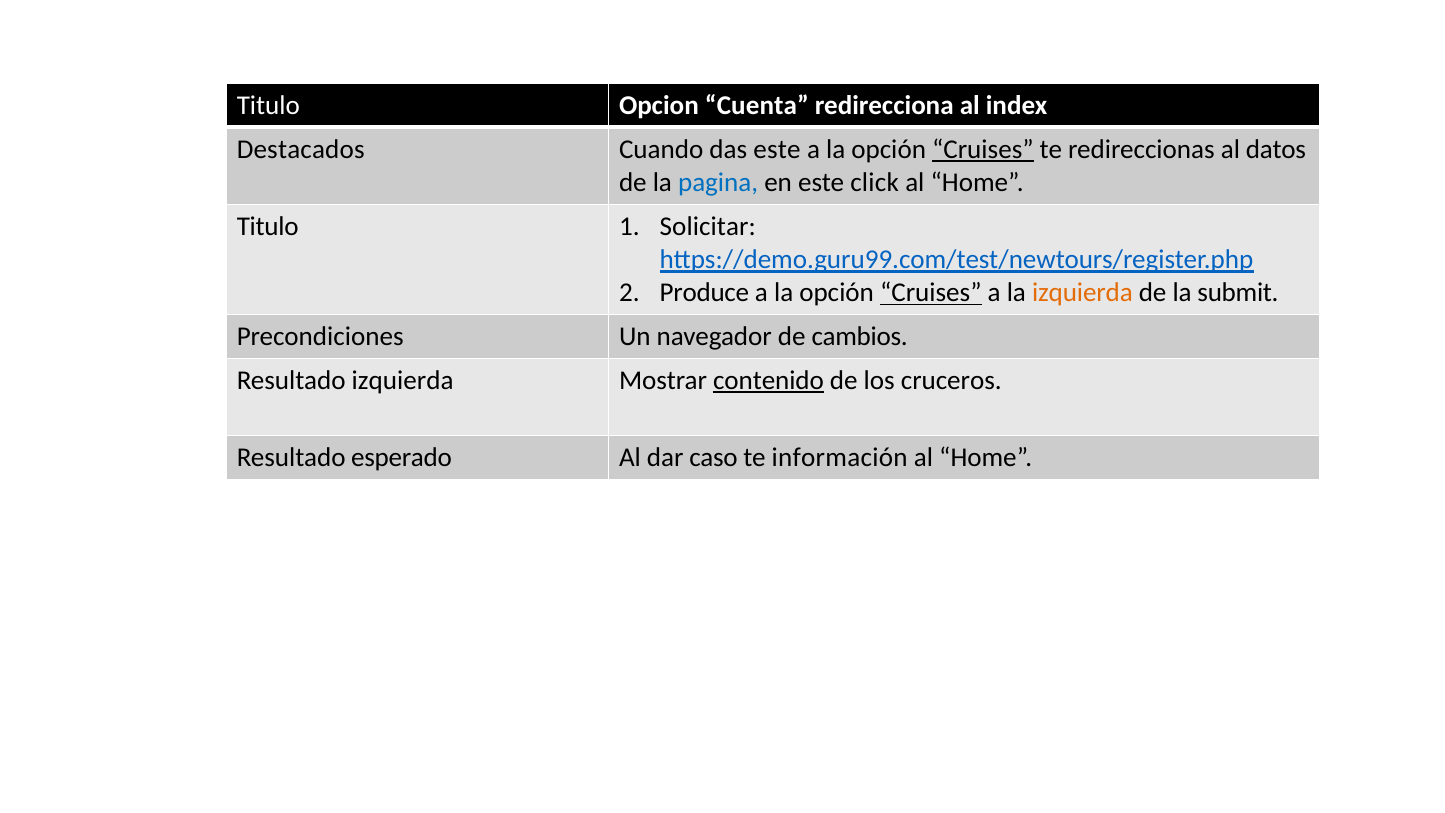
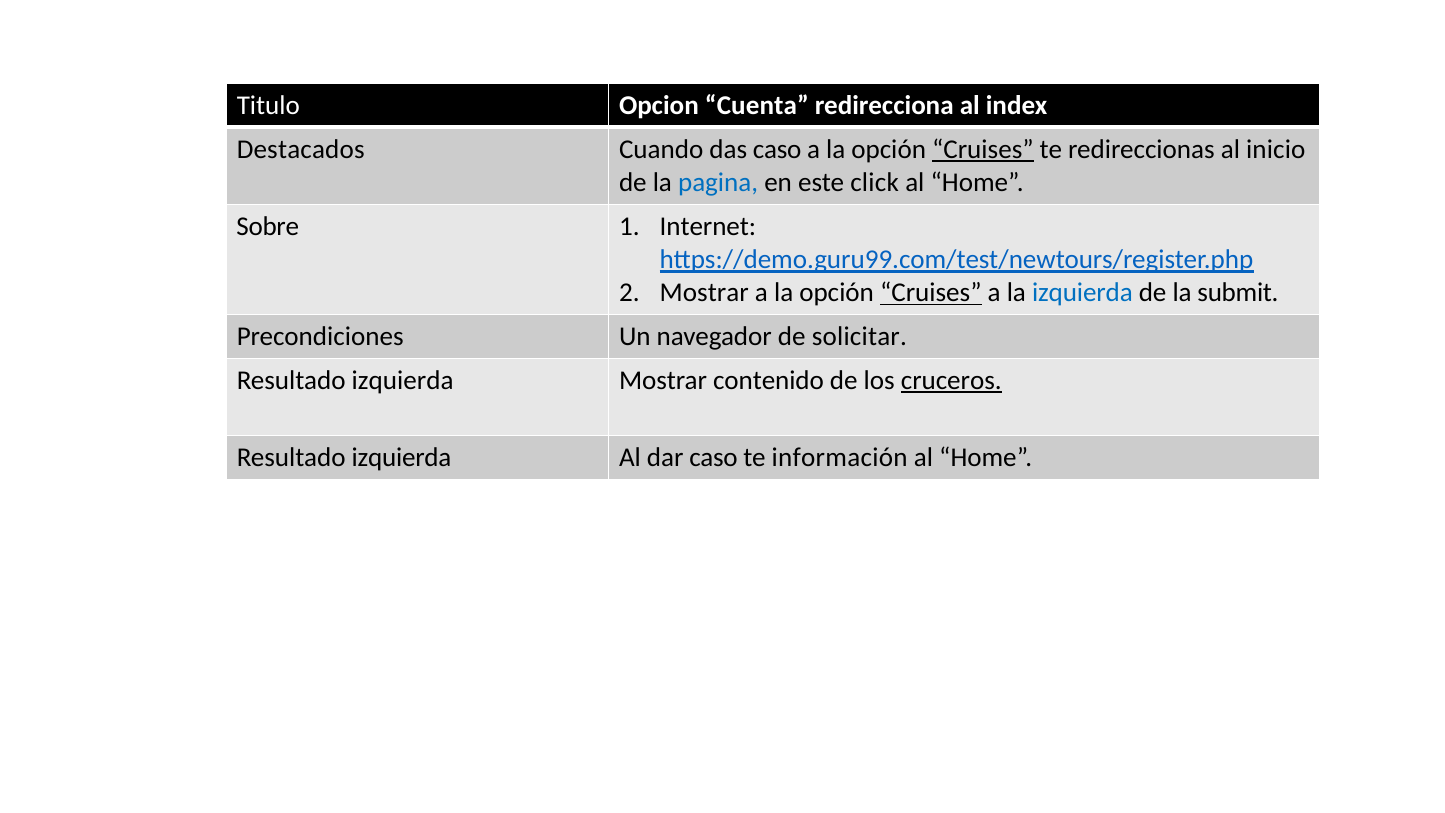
das este: este -> caso
datos: datos -> inicio
Titulo at (268, 227): Titulo -> Sobre
Solicitar: Solicitar -> Internet
Produce at (704, 293): Produce -> Mostrar
izquierda at (1082, 293) colour: orange -> blue
cambios: cambios -> solicitar
contenido underline: present -> none
cruceros underline: none -> present
esperado at (402, 458): esperado -> izquierda
